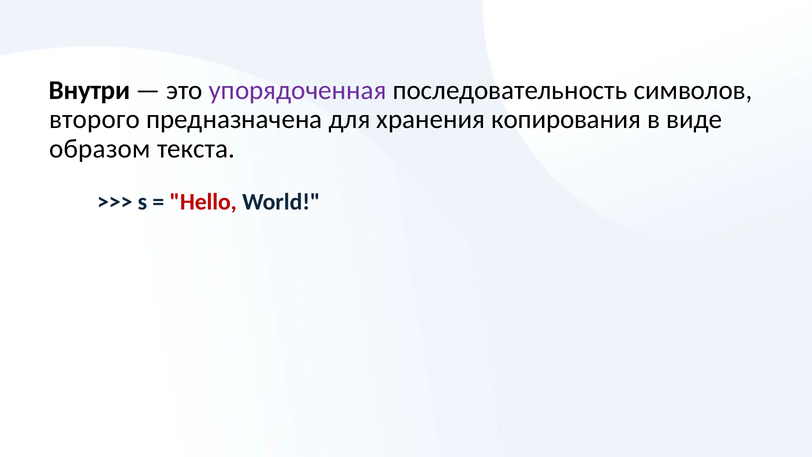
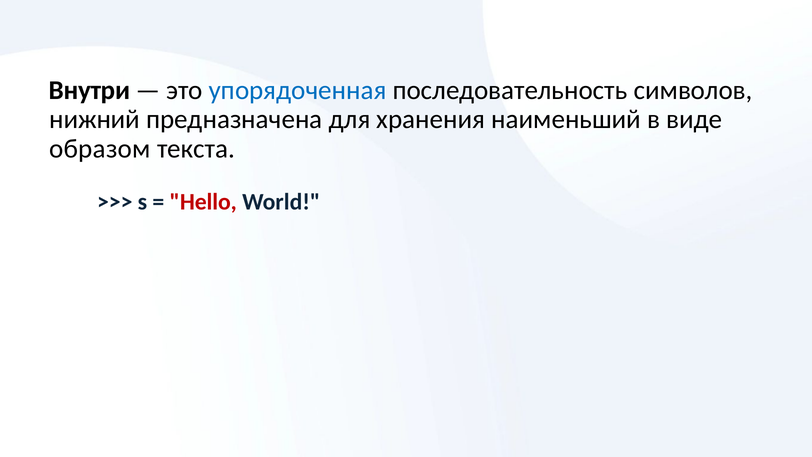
упорядоченная colour: purple -> blue
второго: второго -> нижний
копирования: копирования -> наименьший
